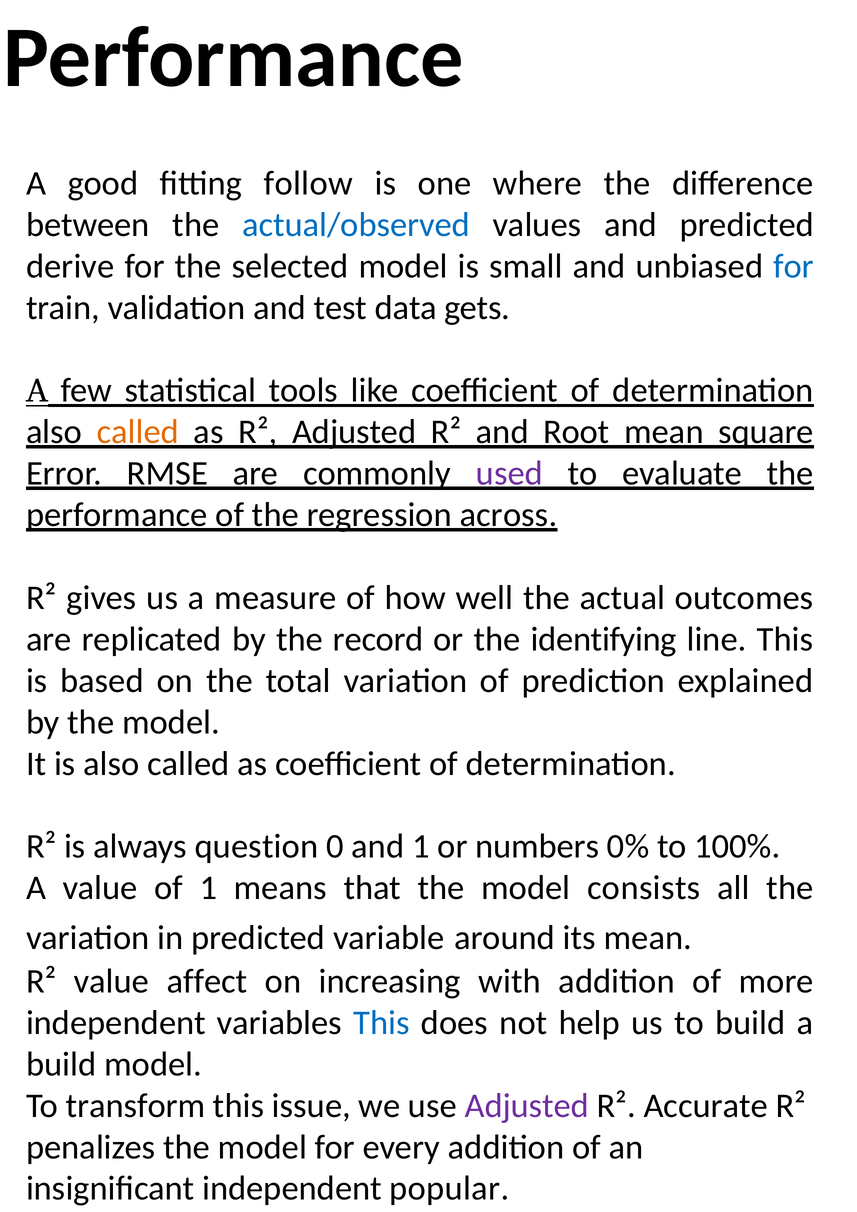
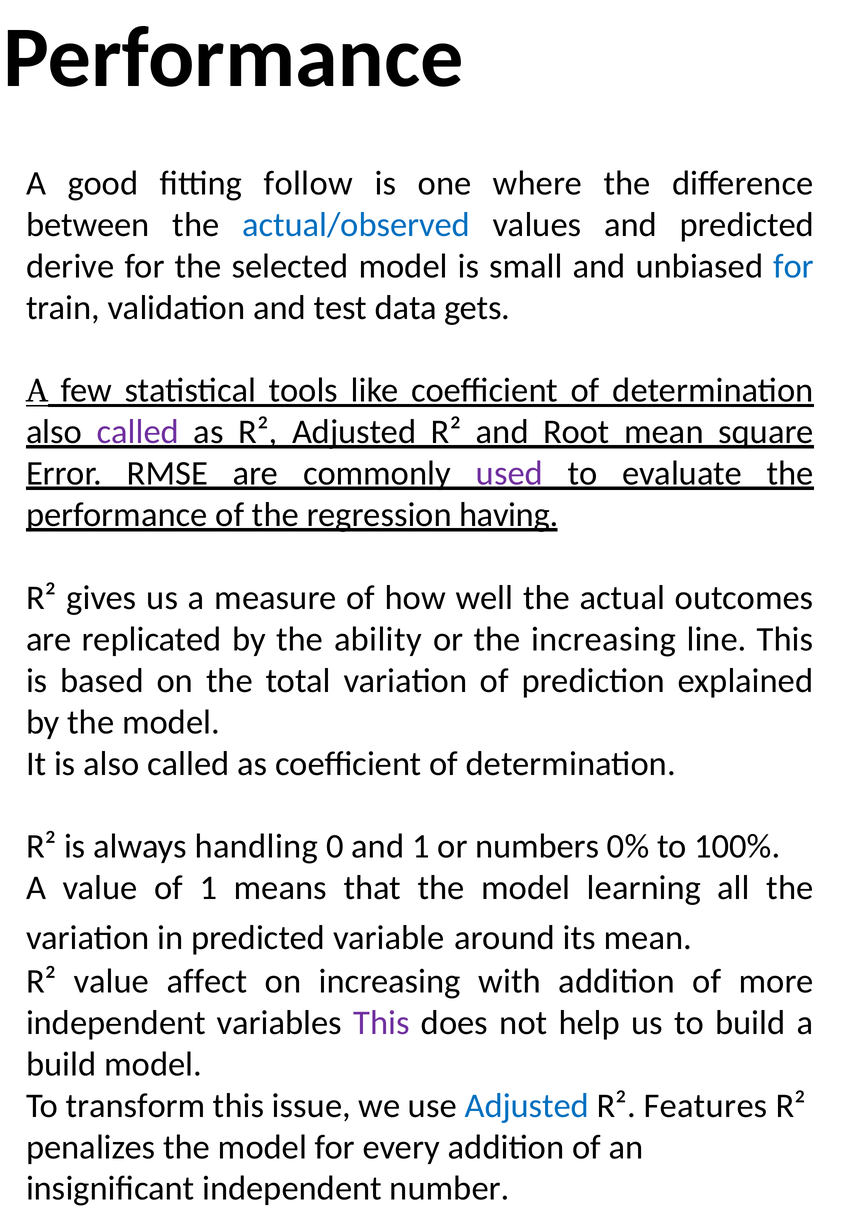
called at (138, 432) colour: orange -> purple
across: across -> having
record: record -> ability
the identifying: identifying -> increasing
question: question -> handling
consists: consists -> learning
This at (381, 1023) colour: blue -> purple
Adjusted at (527, 1106) colour: purple -> blue
Accurate: Accurate -> Features
popular: popular -> number
